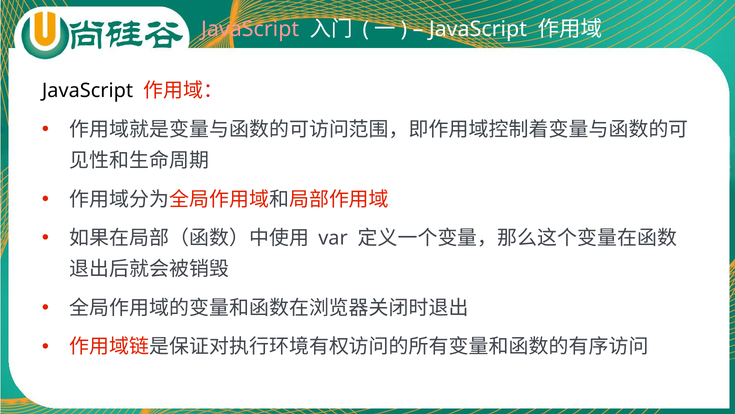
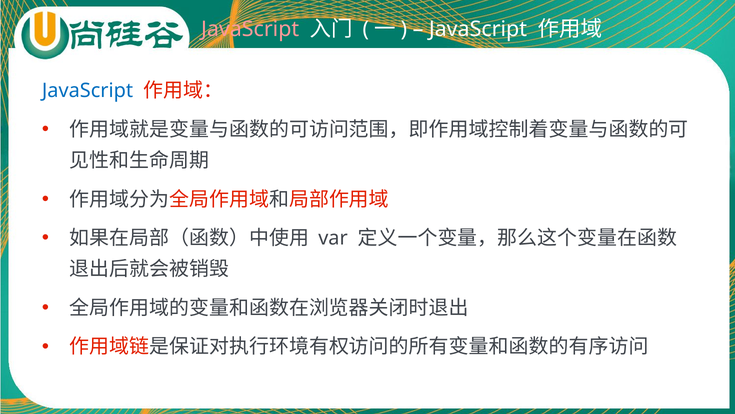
JavaScript at (88, 91) colour: black -> blue
